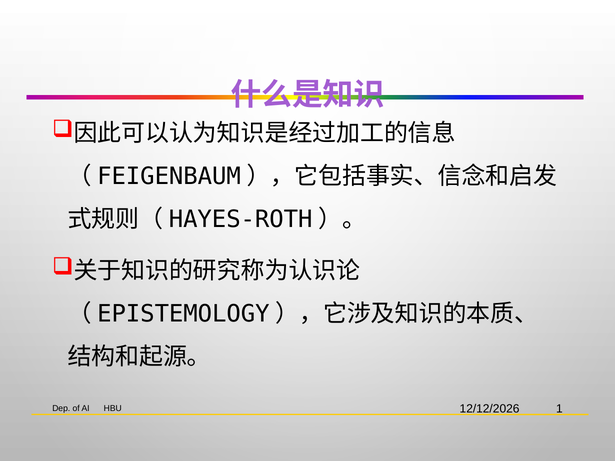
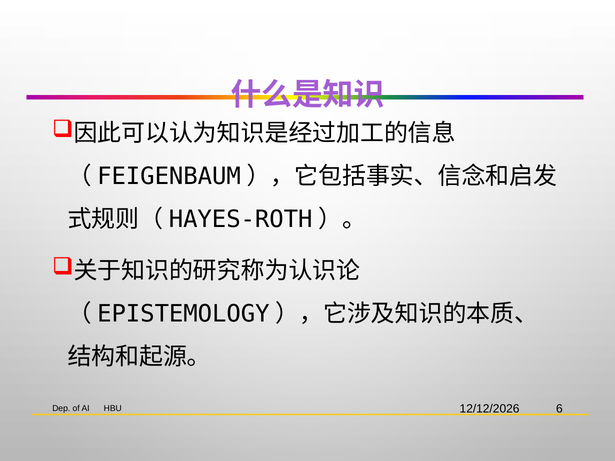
1: 1 -> 6
